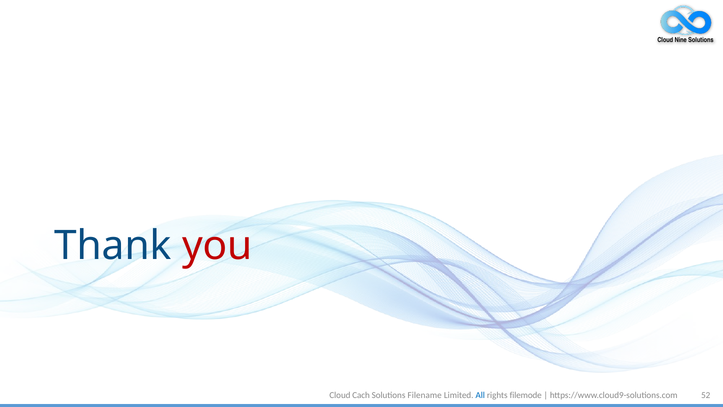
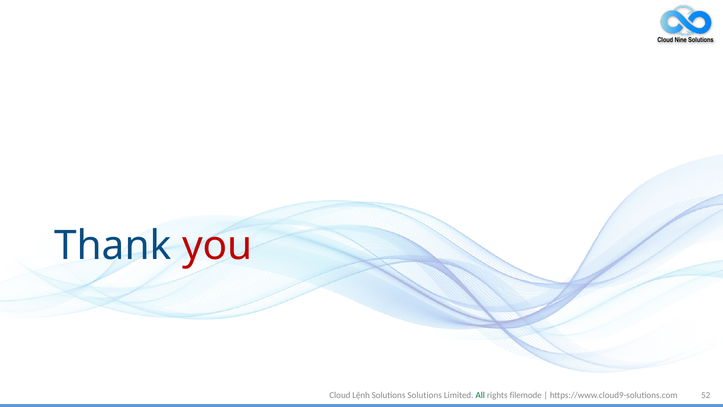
Cach: Cach -> Lệnh
Solutions Filename: Filename -> Solutions
All colour: blue -> green
